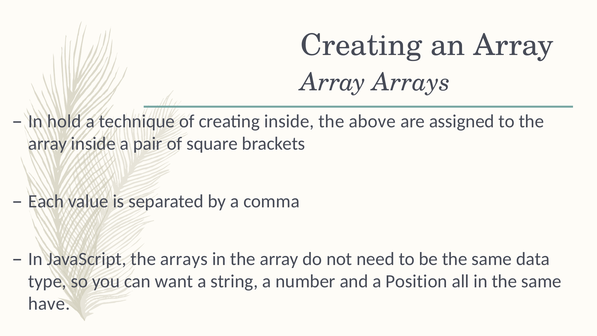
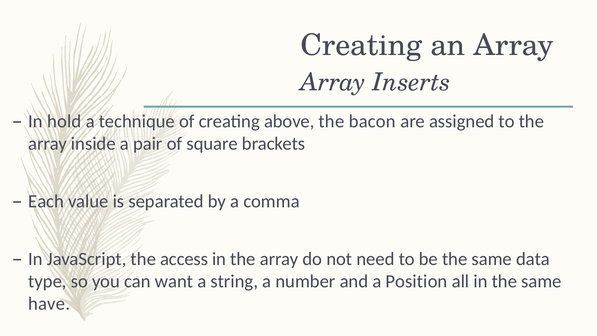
Array Arrays: Arrays -> Inserts
creating inside: inside -> above
above: above -> bacon
the arrays: arrays -> access
